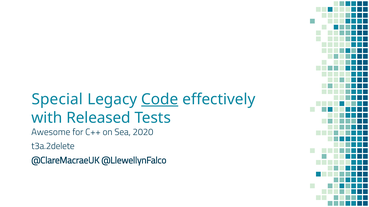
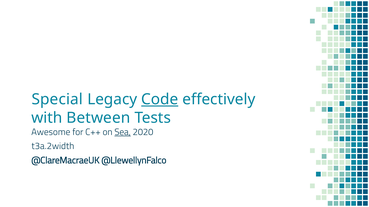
Released: Released -> Between
Sea underline: none -> present
t3a.2delete: t3a.2delete -> t3a.2width
